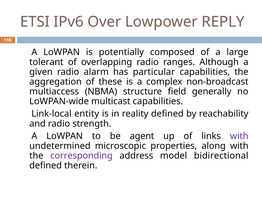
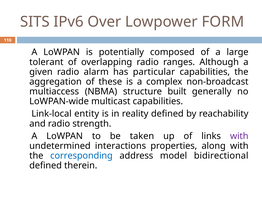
ETSI: ETSI -> SITS
REPLY: REPLY -> FORM
field: field -> built
agent: agent -> taken
microscopic: microscopic -> interactions
corresponding colour: purple -> blue
